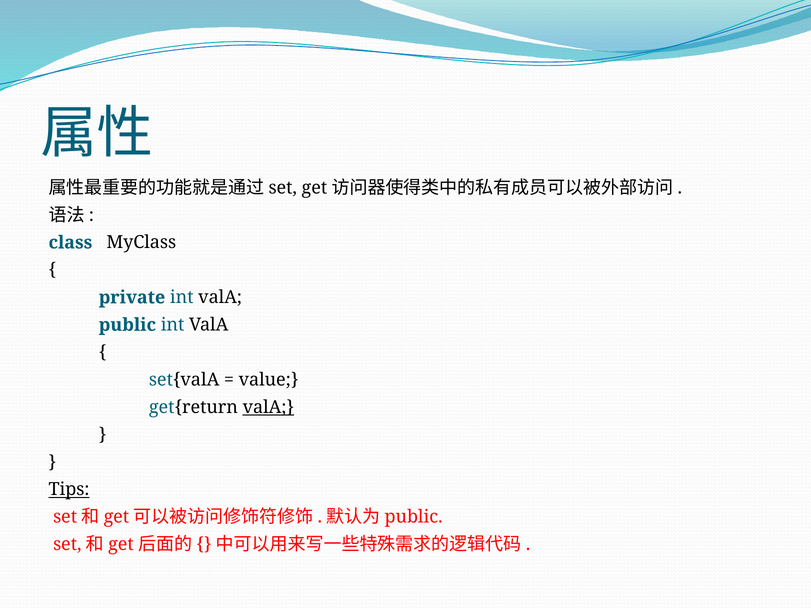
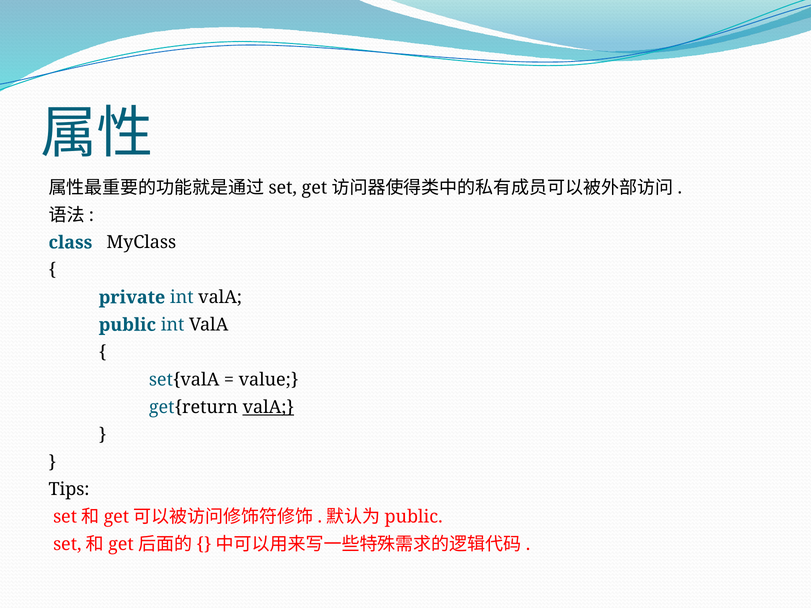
Tips underline: present -> none
